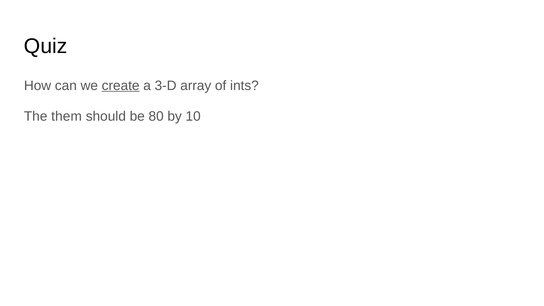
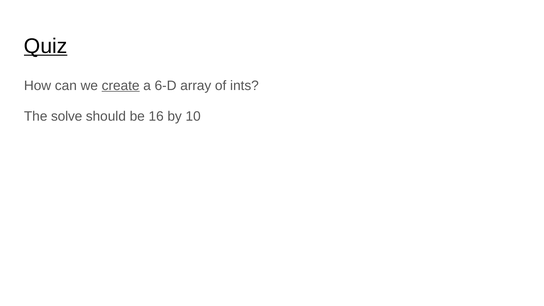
Quiz underline: none -> present
3-D: 3-D -> 6-D
them: them -> solve
80: 80 -> 16
